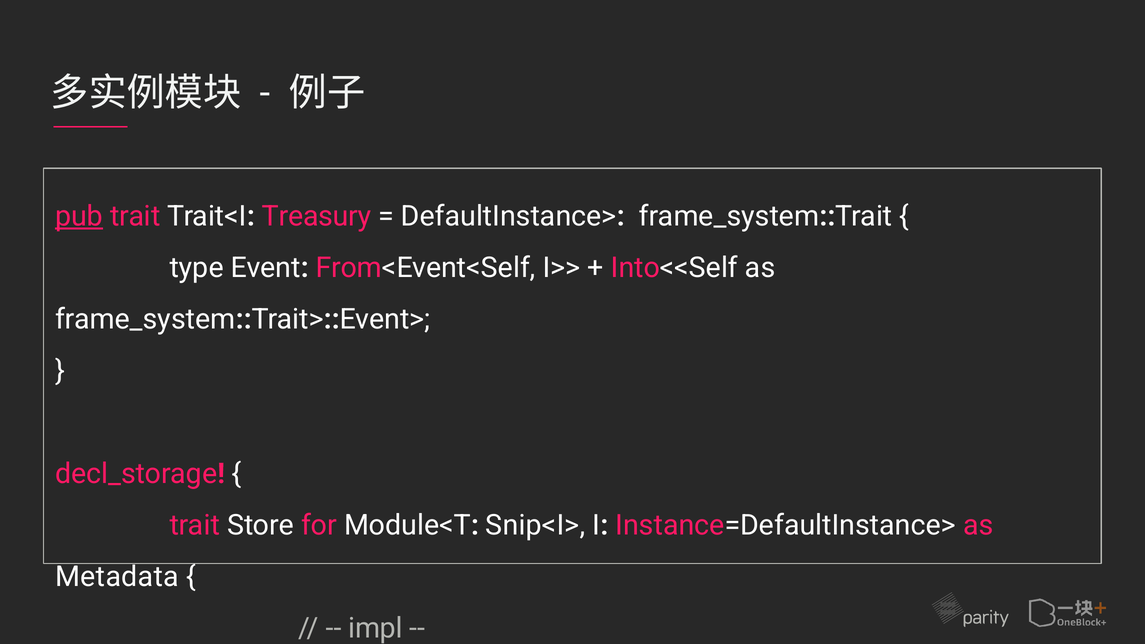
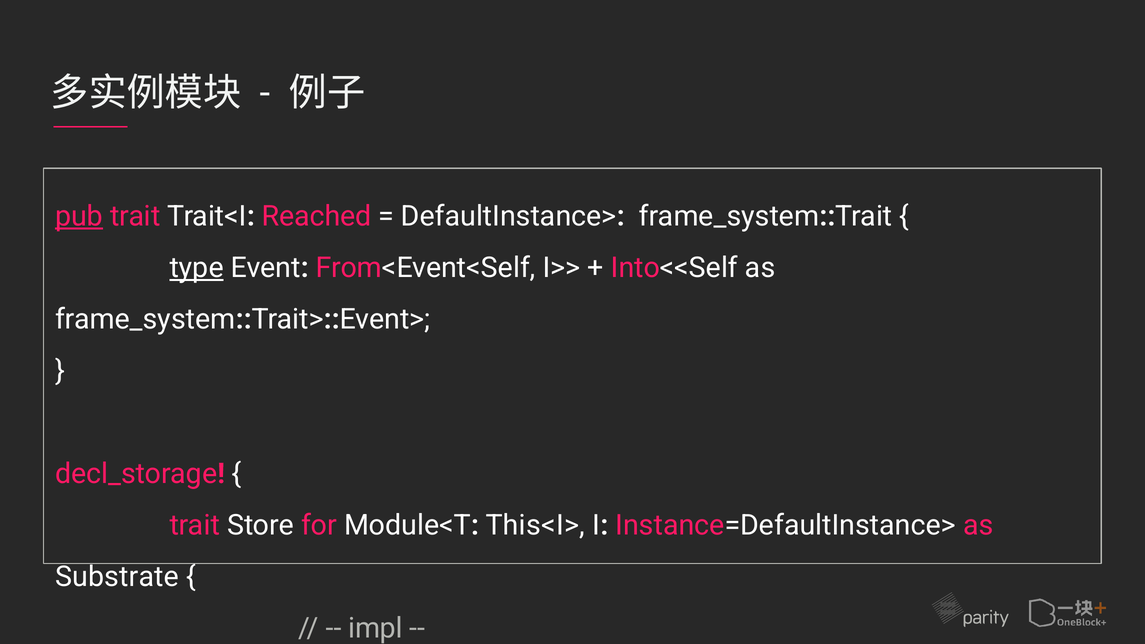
Treasury: Treasury -> Reached
type underline: none -> present
Snip<I>: Snip<I> -> This<I>
Metadata: Metadata -> Substrate
